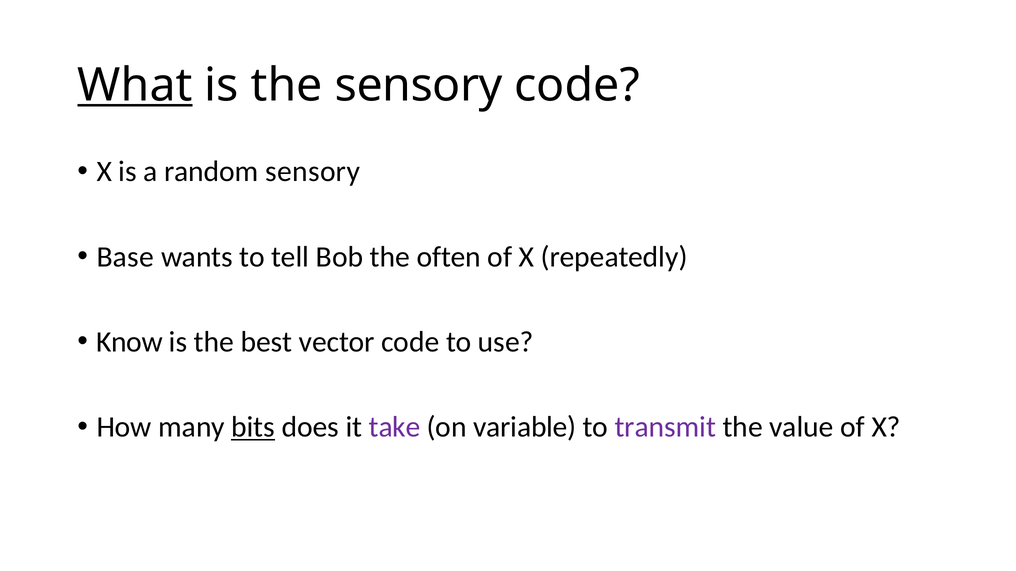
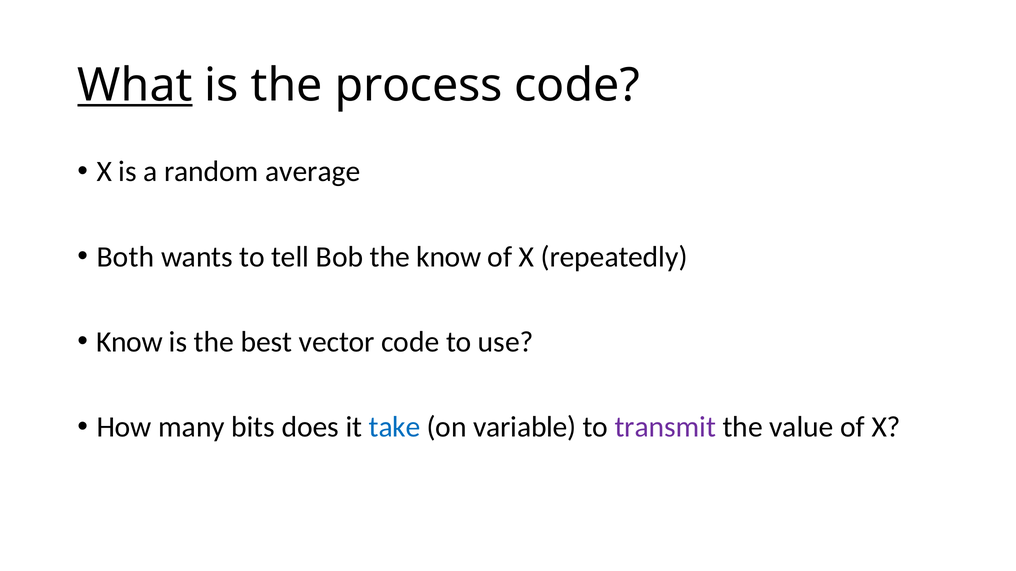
the sensory: sensory -> process
random sensory: sensory -> average
Base: Base -> Both
the often: often -> know
bits underline: present -> none
take colour: purple -> blue
